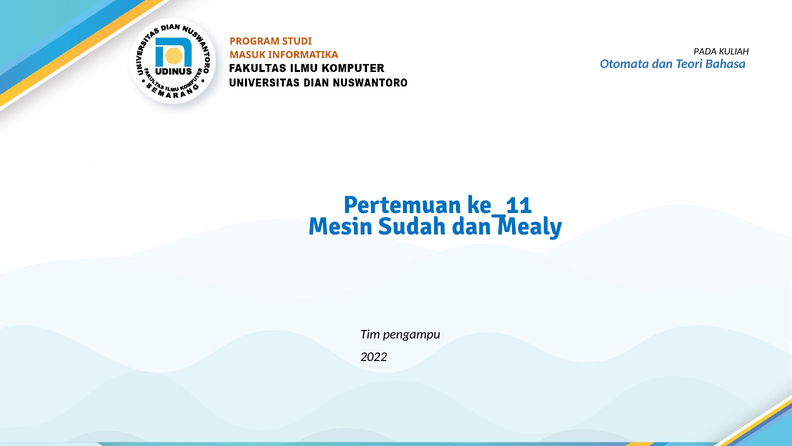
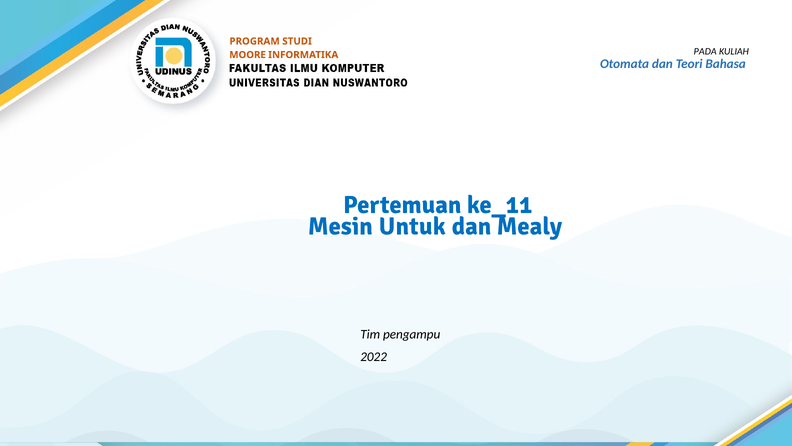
MASUK: MASUK -> MOORE
Sudah: Sudah -> Untuk
